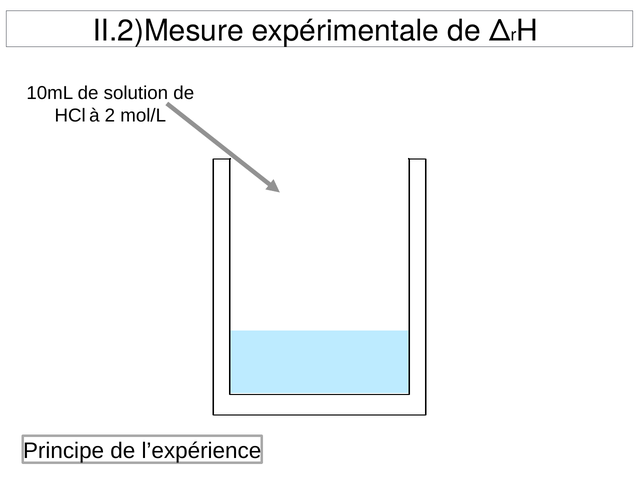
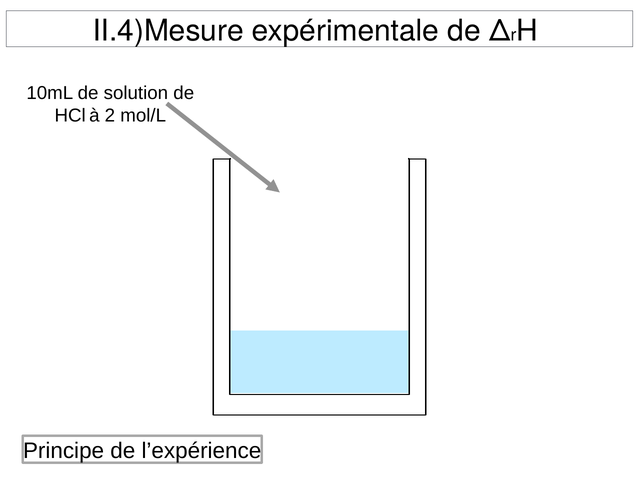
II.2)Mesure: II.2)Mesure -> II.4)Mesure
